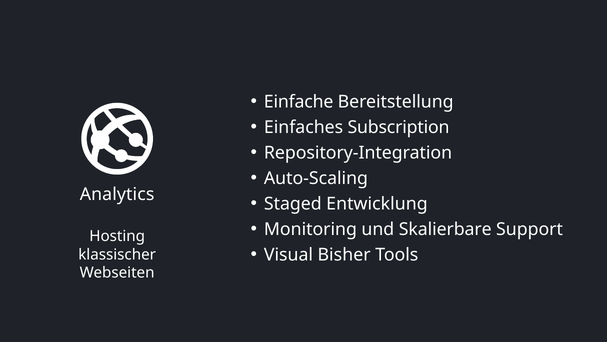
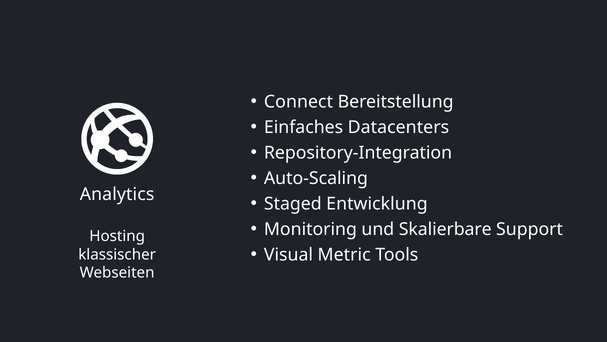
Einfache: Einfache -> Connect
Subscription: Subscription -> Datacenters
Bisher: Bisher -> Metric
